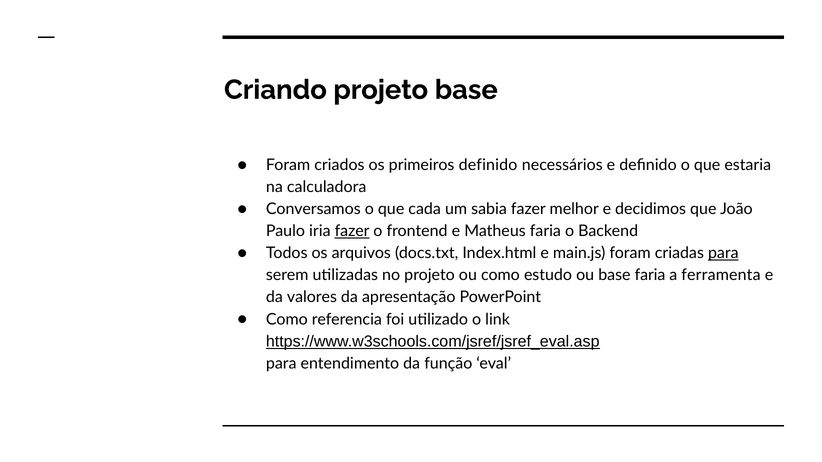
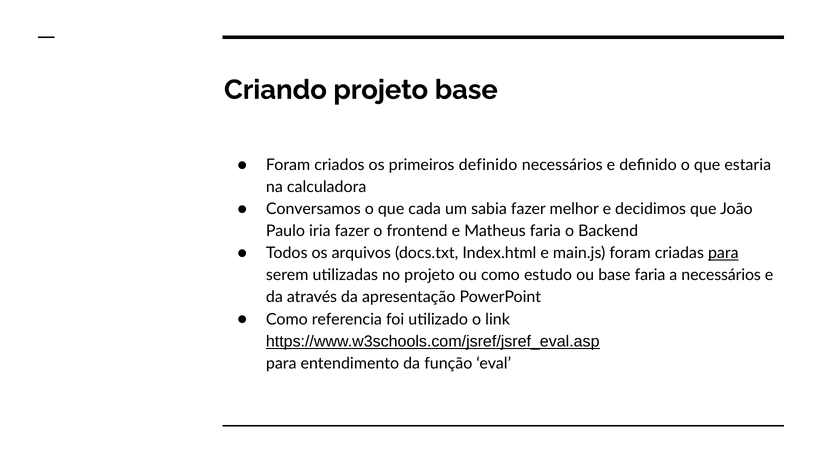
fazer at (352, 231) underline: present -> none
a ferramenta: ferramenta -> necessários
valores: valores -> através
